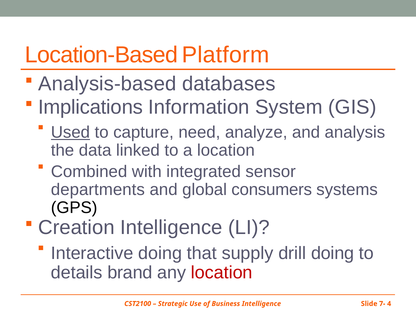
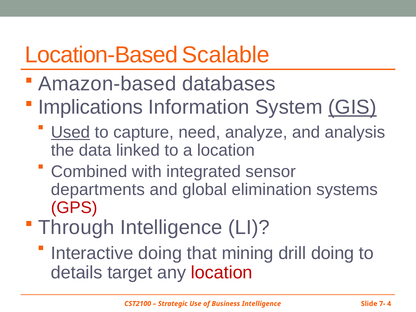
Platform: Platform -> Scalable
Analysis-based: Analysis-based -> Amazon-based
GIS underline: none -> present
consumers: consumers -> elimination
GPS colour: black -> red
Creation: Creation -> Through
supply: supply -> mining
brand: brand -> target
